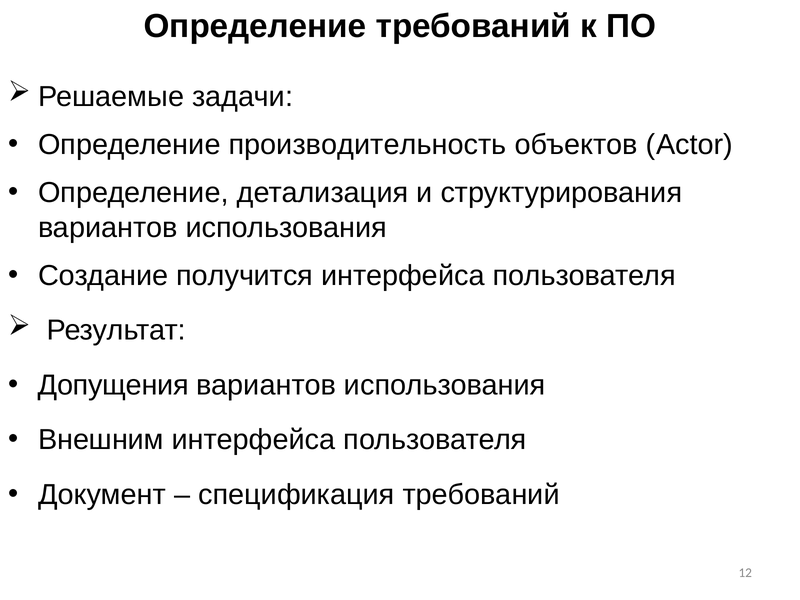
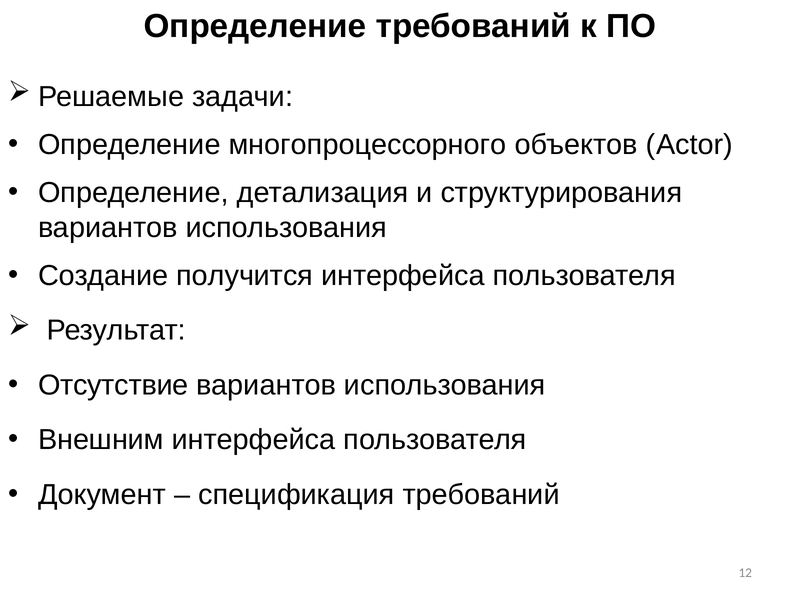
производительность: производительность -> многопроцессорного
Допущения: Допущения -> Отсутствие
